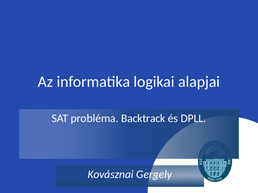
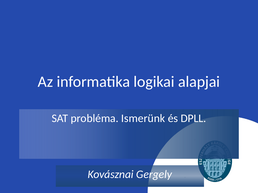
Backtrack: Backtrack -> Ismerünk
